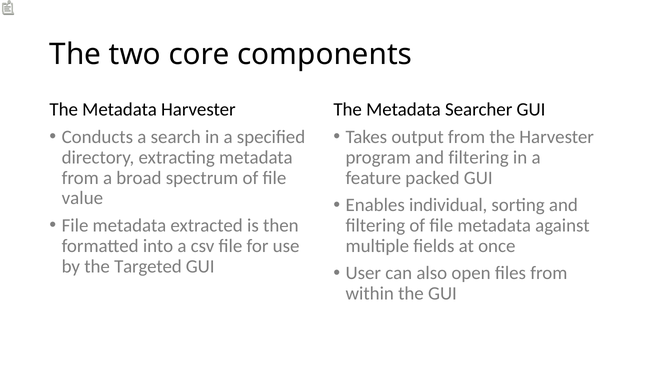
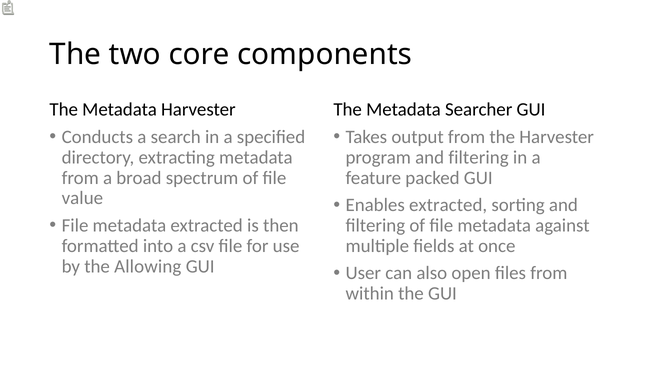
Enables individual: individual -> extracted
Targeted: Targeted -> Allowing
